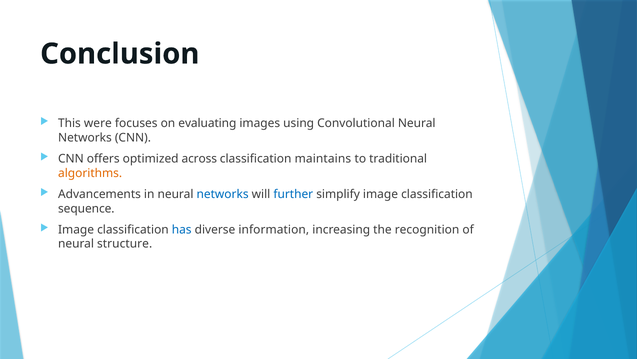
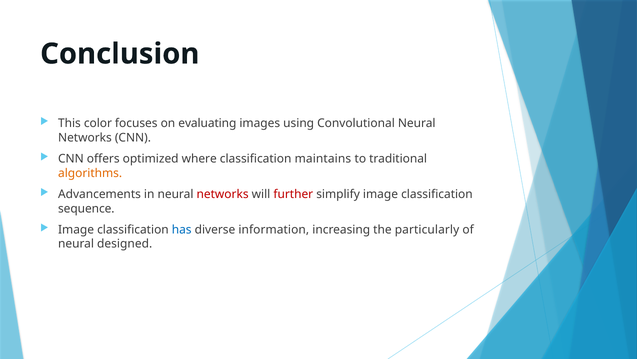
were: were -> color
across: across -> where
networks at (223, 194) colour: blue -> red
further colour: blue -> red
recognition: recognition -> particularly
structure: structure -> designed
